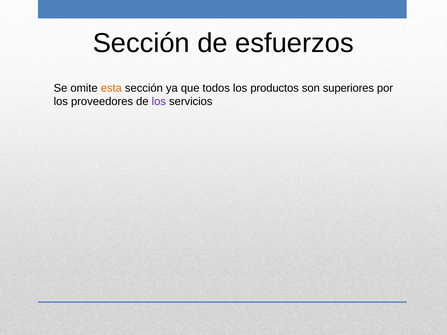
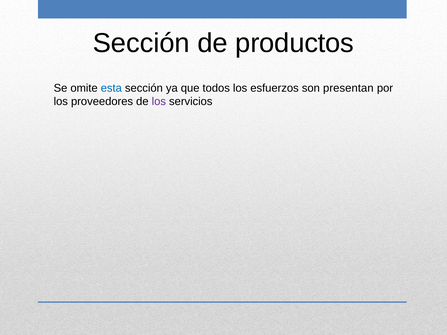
esfuerzos: esfuerzos -> productos
esta colour: orange -> blue
productos: productos -> esfuerzos
superiores: superiores -> presentan
